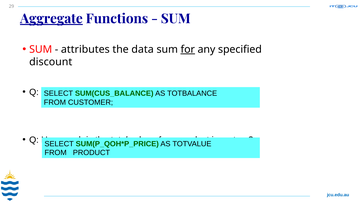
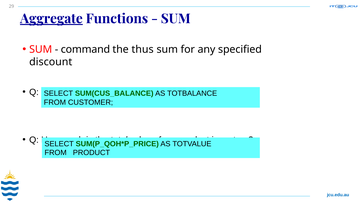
attributes: attributes -> command
data: data -> thus
for underline: present -> none
